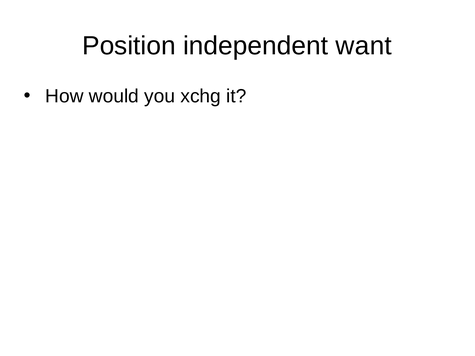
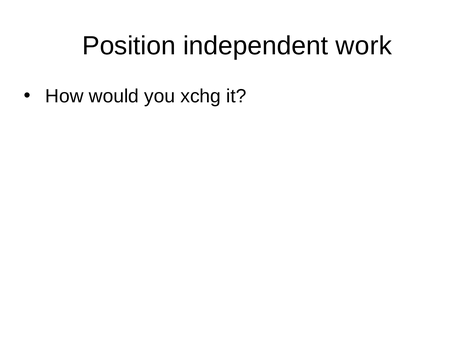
want: want -> work
